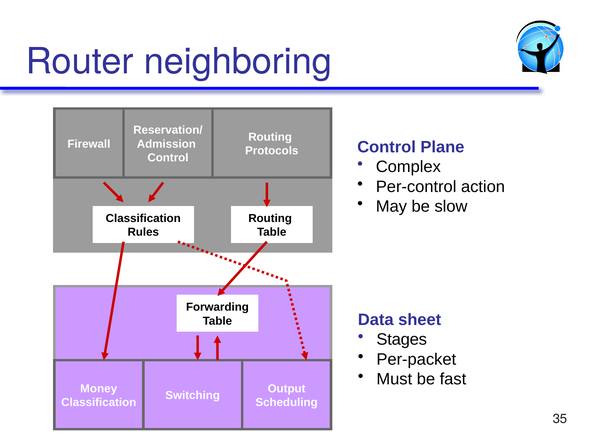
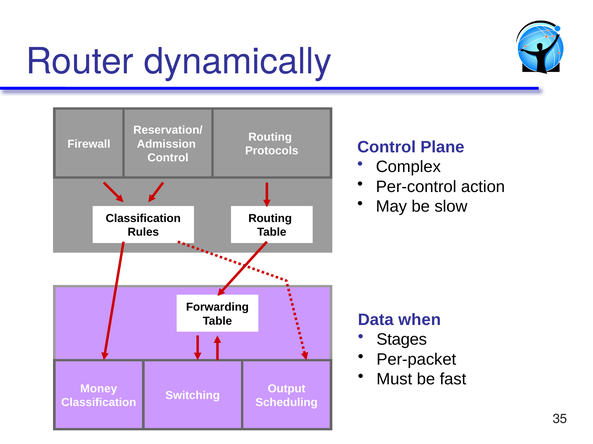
neighboring: neighboring -> dynamically
sheet: sheet -> when
